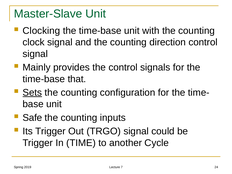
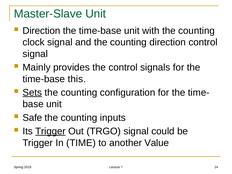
Clocking at (41, 31): Clocking -> Direction
that: that -> this
Trigger at (50, 131) underline: none -> present
Cycle: Cycle -> Value
